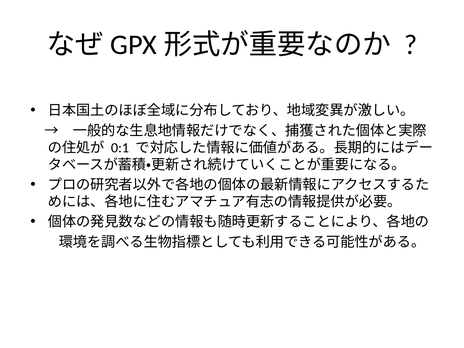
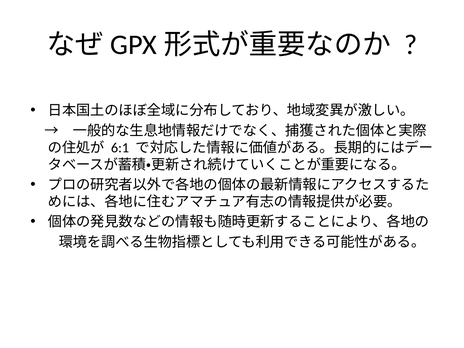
0:1: 0:1 -> 6:1
